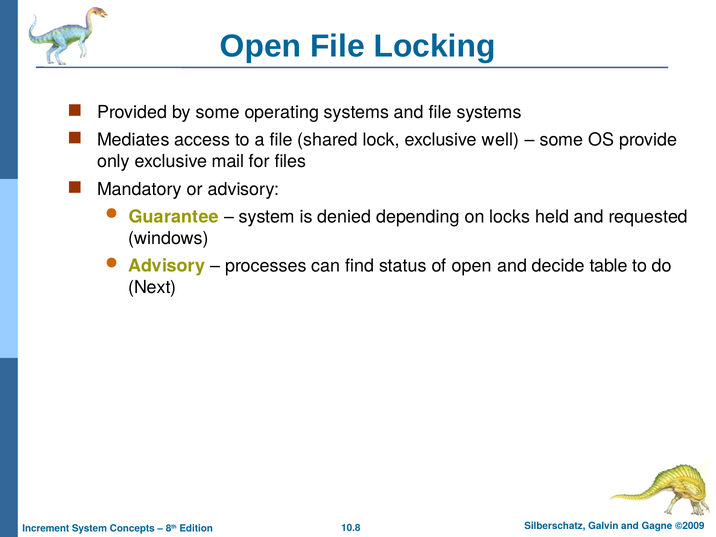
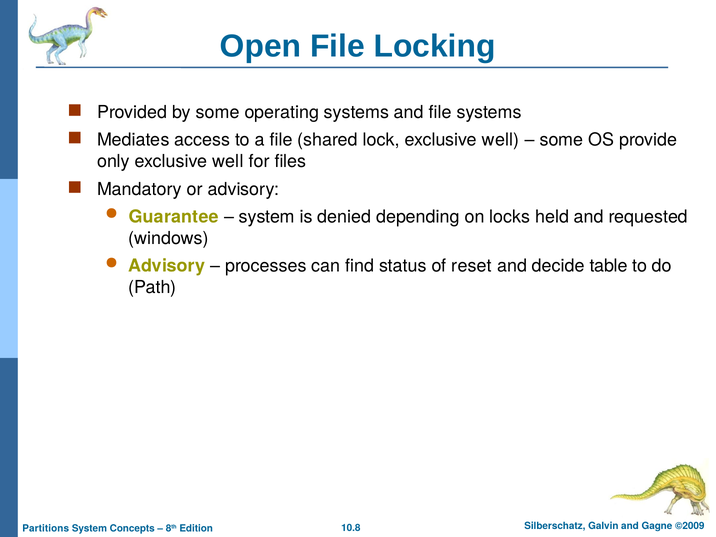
only exclusive mail: mail -> well
of open: open -> reset
Next: Next -> Path
Increment: Increment -> Partitions
